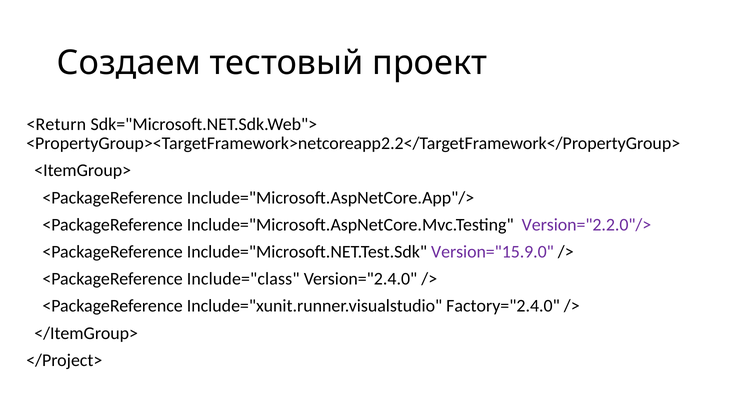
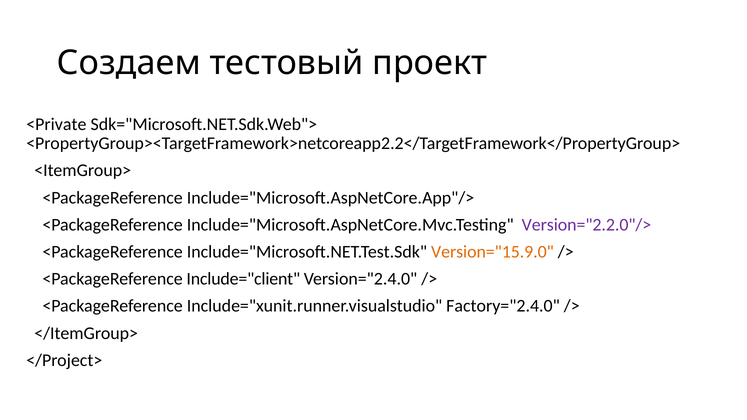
<Return: <Return -> <Private
Version="15.9.0 colour: purple -> orange
Include="class: Include="class -> Include="client
